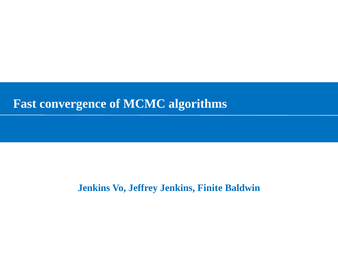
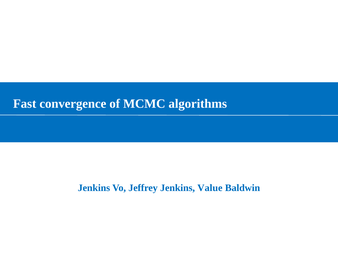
Finite: Finite -> Value
